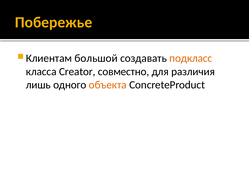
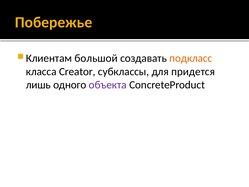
совместно: совместно -> субклассы
различия: различия -> придется
объекта colour: orange -> purple
